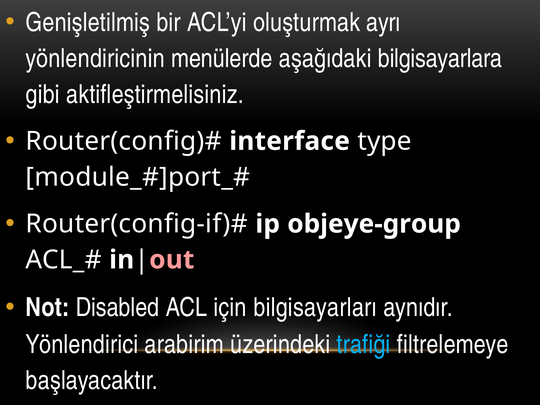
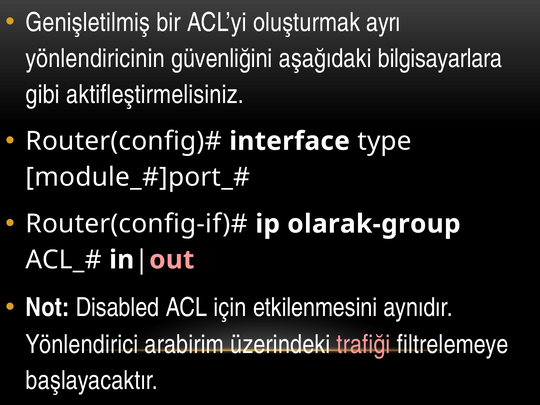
menülerde: menülerde -> güvenliğini
objeye-group: objeye-group -> olarak-group
bilgisayarları: bilgisayarları -> etkilenmesini
trafiği colour: light blue -> pink
